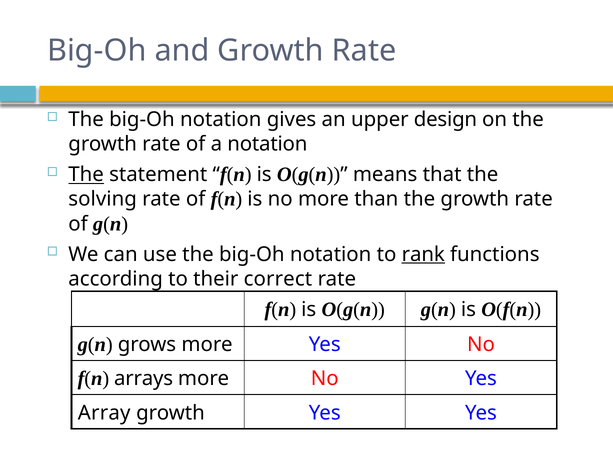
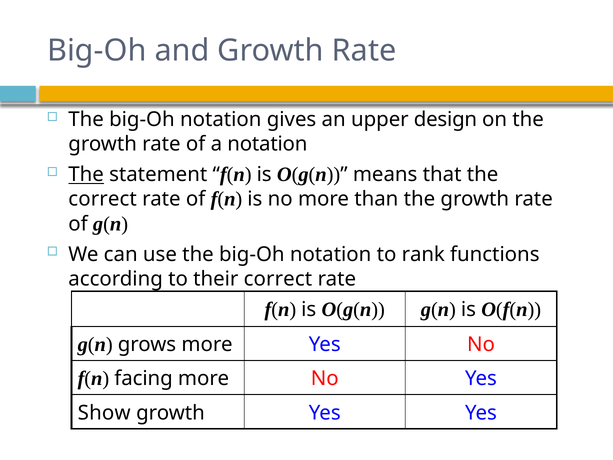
solving at (103, 199): solving -> correct
rank underline: present -> none
arrays: arrays -> facing
Array: Array -> Show
